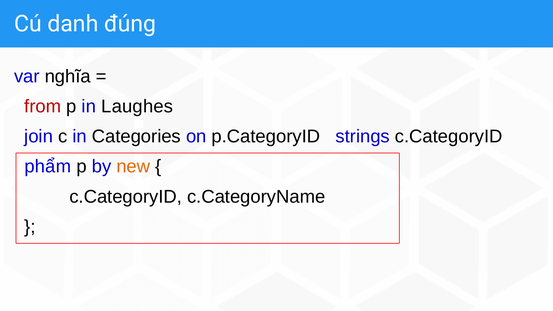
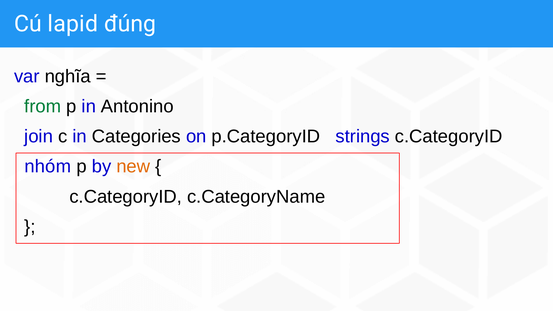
danh: danh -> lapid
from colour: red -> green
Laughes: Laughes -> Antonino
phẩm: phẩm -> nhóm
